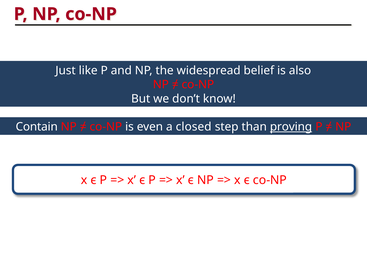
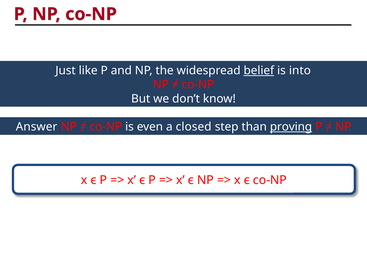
belief underline: none -> present
also: also -> into
Contain: Contain -> Answer
